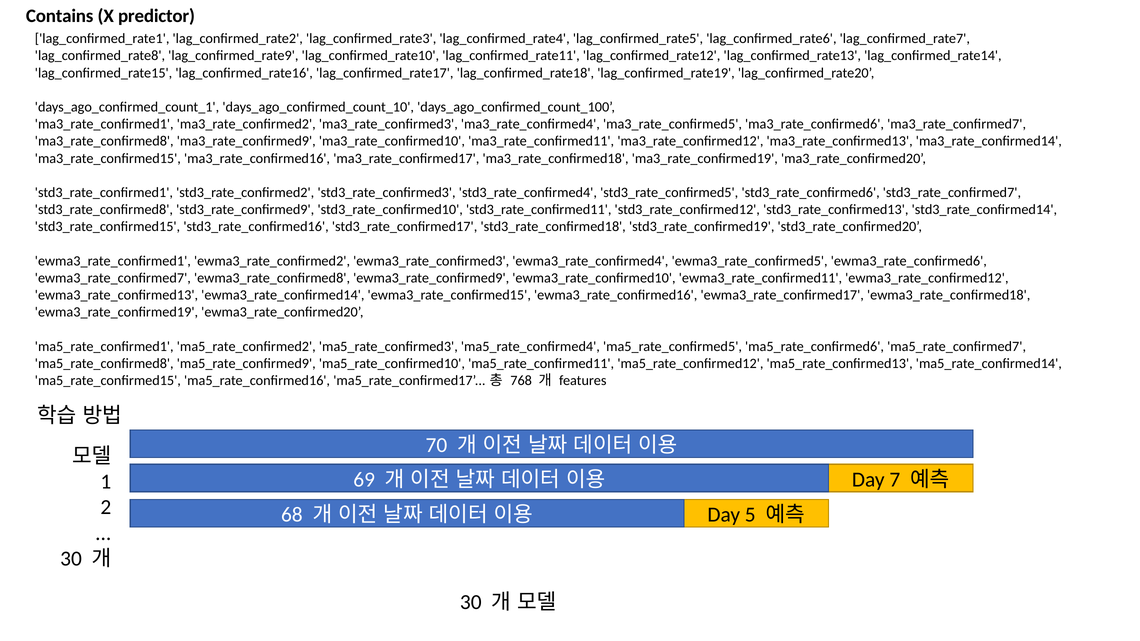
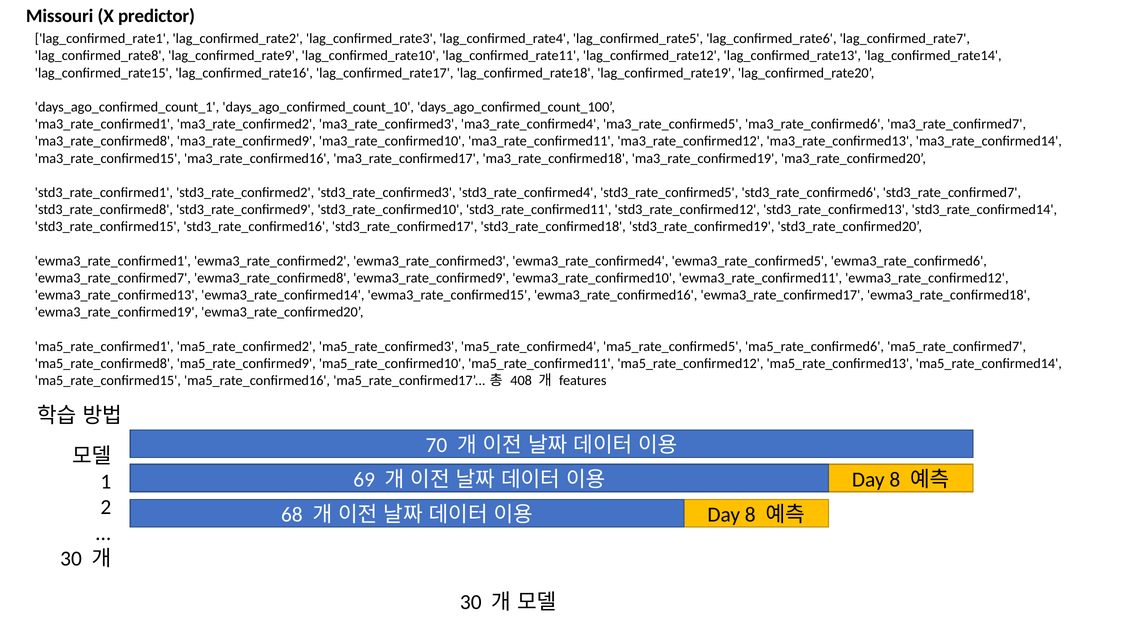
Contains: Contains -> Missouri
768: 768 -> 408
7 at (895, 480): 7 -> 8
5 at (750, 515): 5 -> 8
